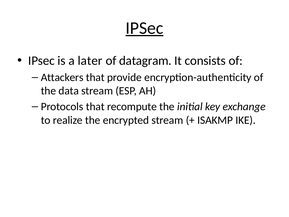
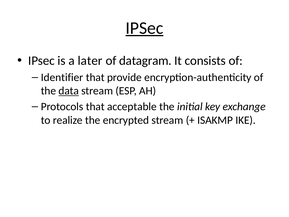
Attackers: Attackers -> Identifier
data underline: none -> present
recompute: recompute -> acceptable
